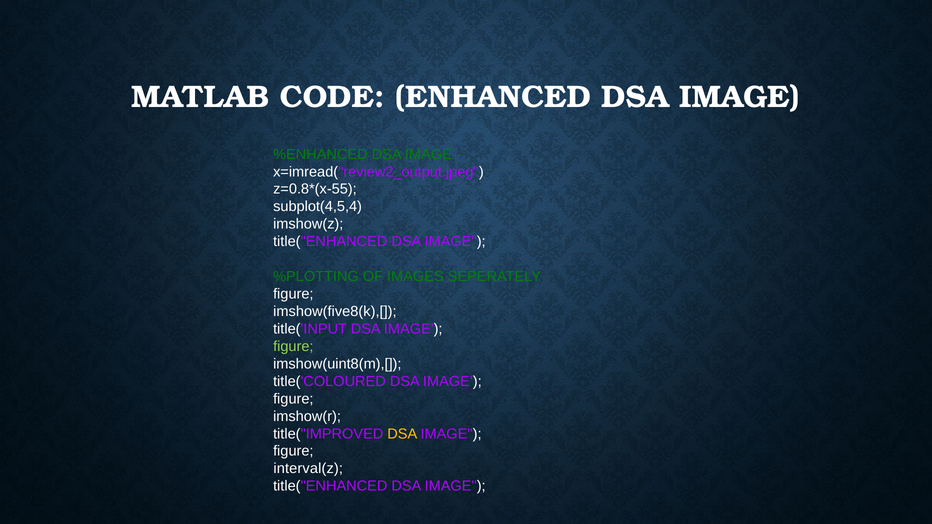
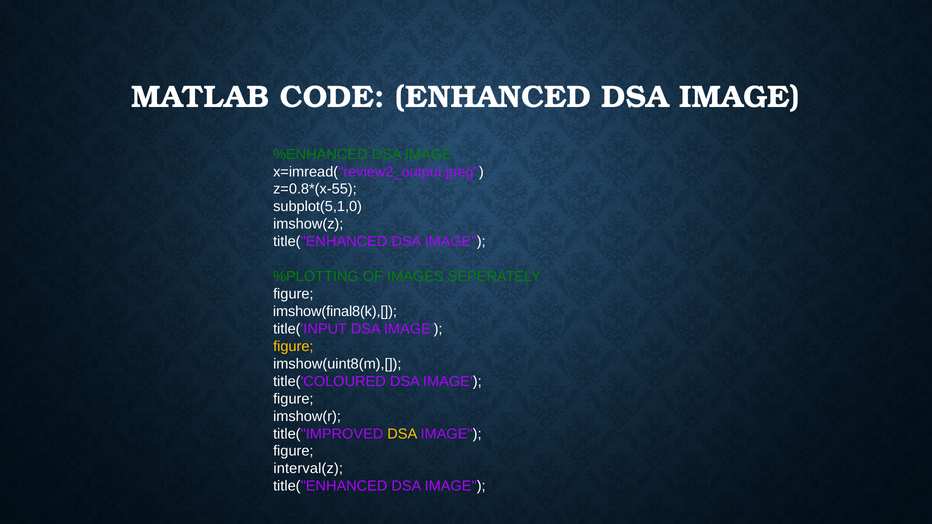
subplot(4,5,4: subplot(4,5,4 -> subplot(5,1,0
imshow(five8(k),[: imshow(five8(k),[ -> imshow(final8(k),[
figure at (293, 347) colour: light green -> yellow
